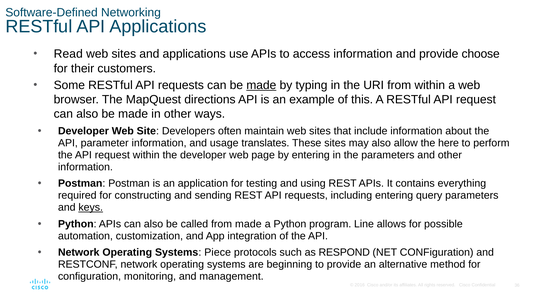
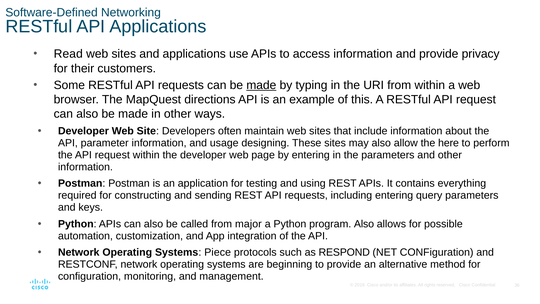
choose: choose -> privacy
translates: translates -> designing
keys underline: present -> none
from made: made -> major
program Line: Line -> Also
